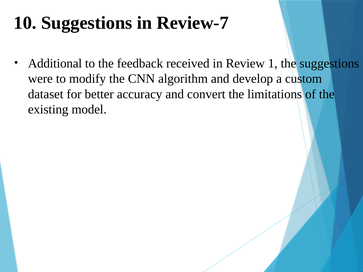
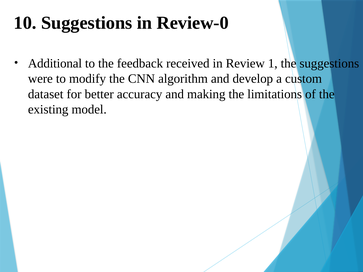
Review-7: Review-7 -> Review-0
convert: convert -> making
